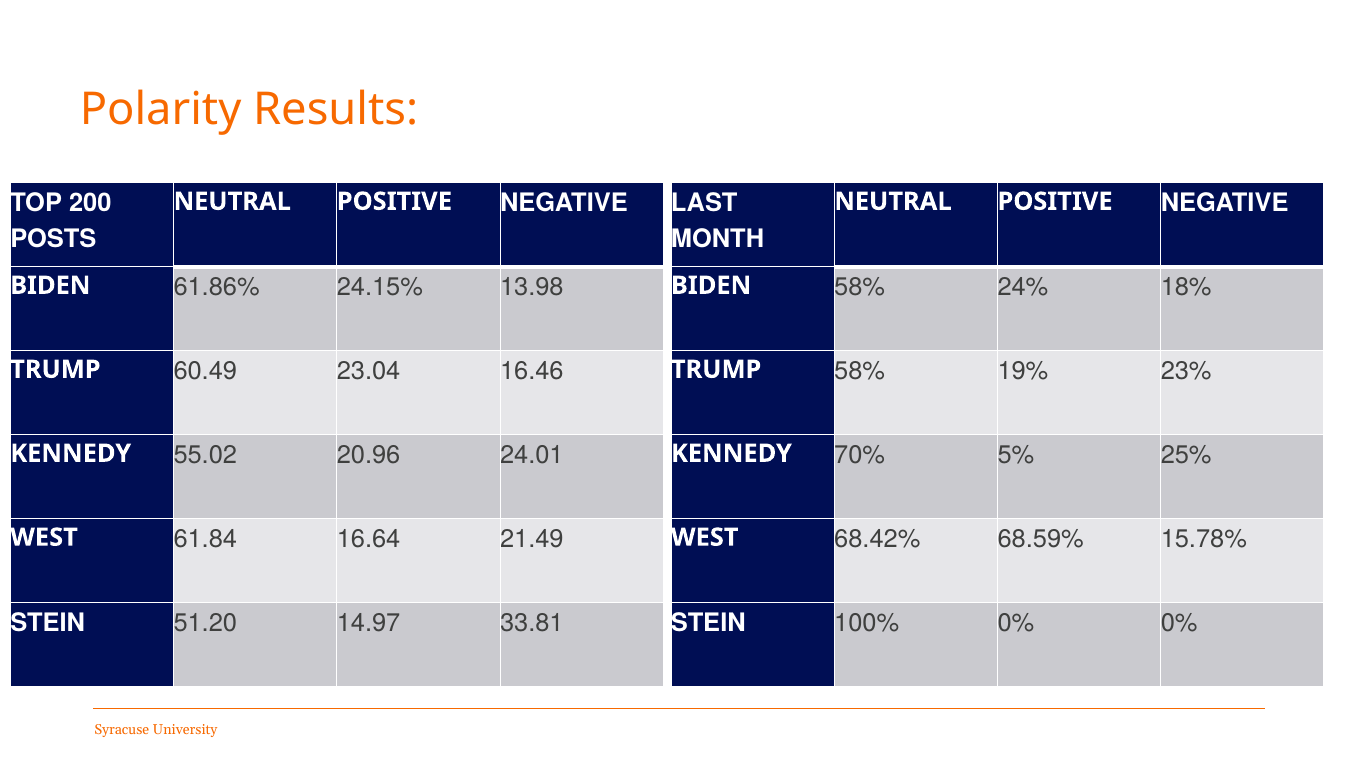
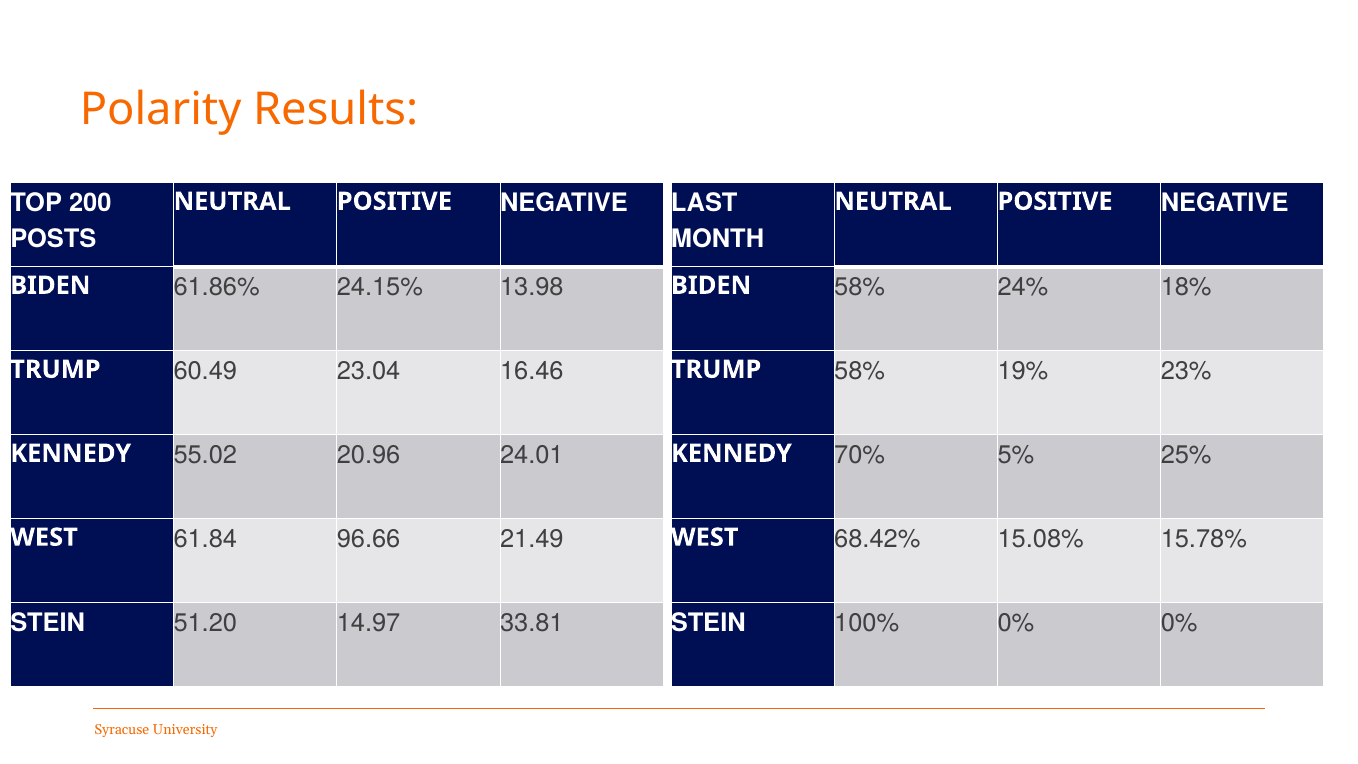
16.64: 16.64 -> 96.66
68.59%: 68.59% -> 15.08%
